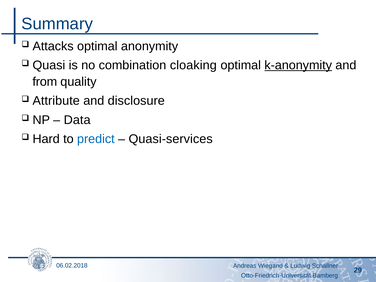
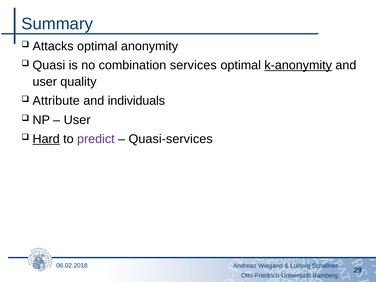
cloaking: cloaking -> services
from at (45, 82): from -> user
disclosure: disclosure -> individuals
Data at (77, 120): Data -> User
Hard underline: none -> present
predict colour: blue -> purple
